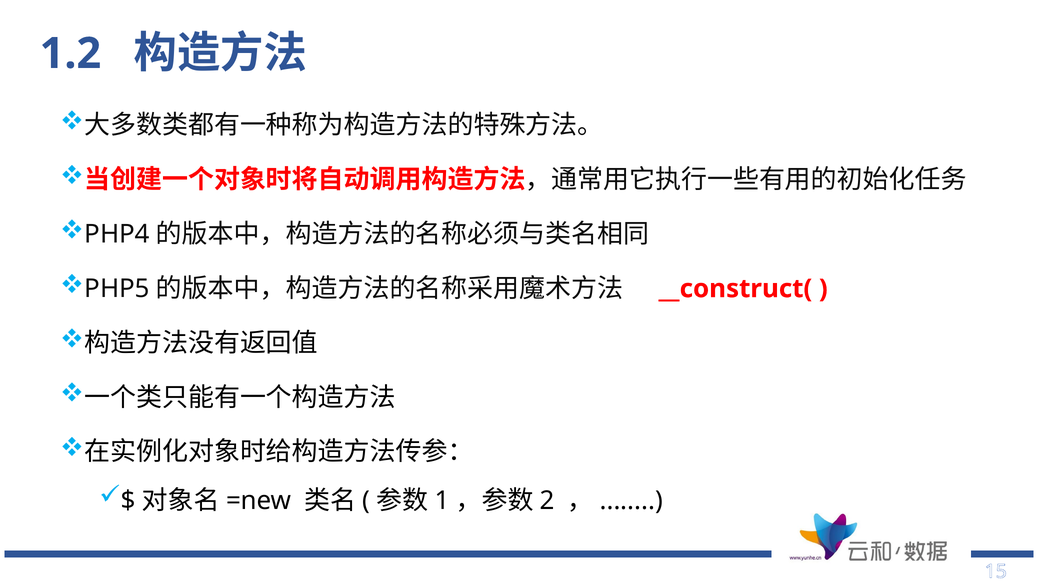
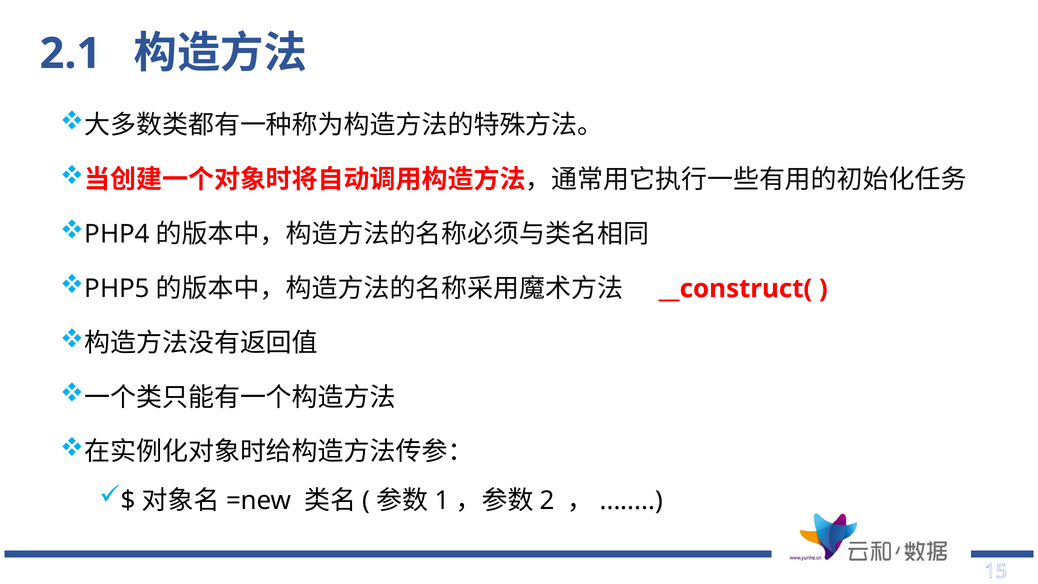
1.2: 1.2 -> 2.1
